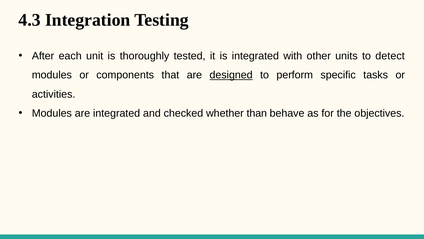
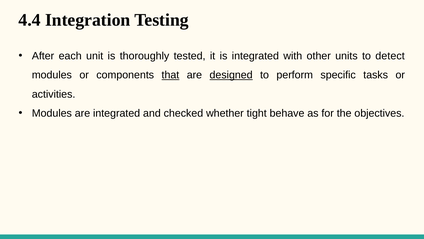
4.3: 4.3 -> 4.4
that underline: none -> present
than: than -> tight
